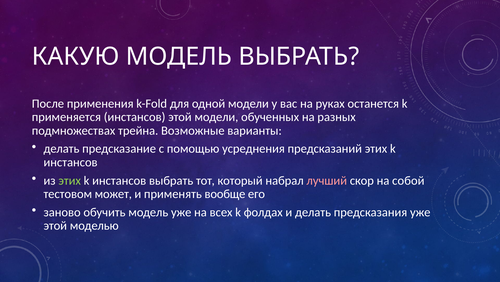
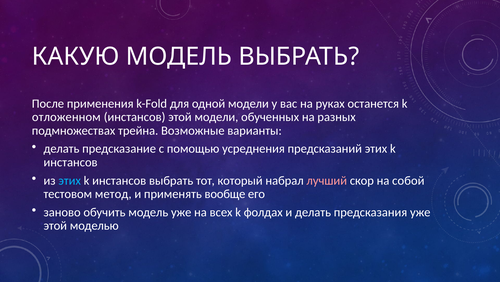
применяется: применяется -> отложенном
этих at (70, 180) colour: light green -> light blue
может: может -> метод
